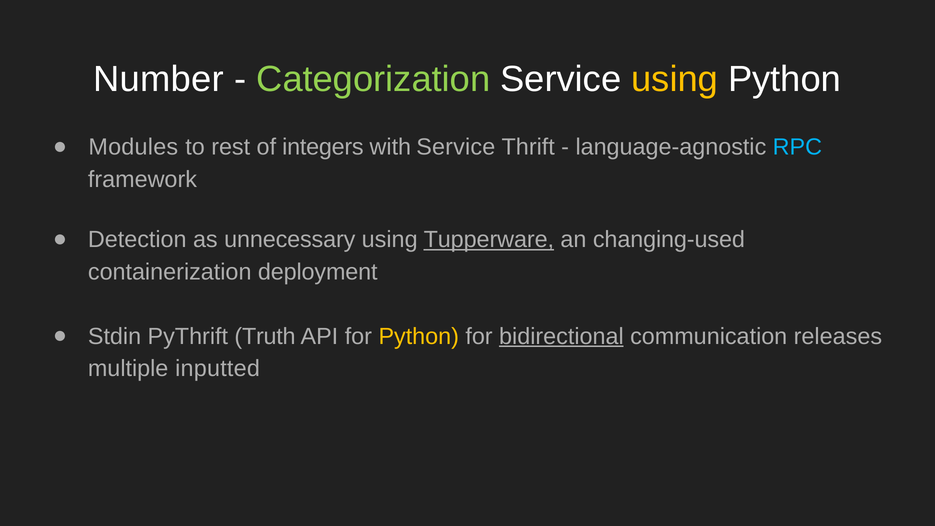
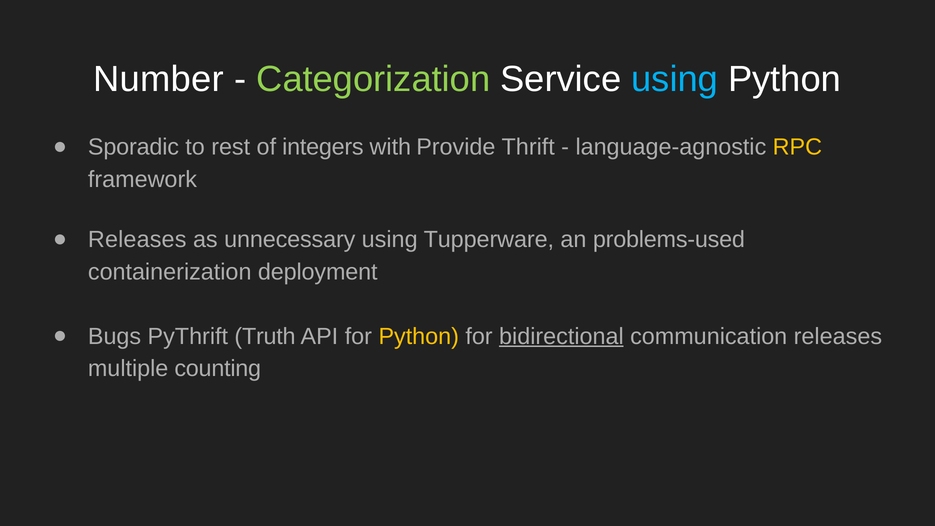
using at (675, 79) colour: yellow -> light blue
Modules: Modules -> Sporadic
with Service: Service -> Provide
RPC colour: light blue -> yellow
Detection at (137, 240): Detection -> Releases
Tupperware underline: present -> none
changing-used: changing-used -> problems-used
Stdin: Stdin -> Bugs
inputted: inputted -> counting
